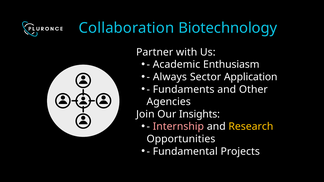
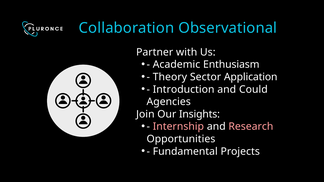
Biotechnology: Biotechnology -> Observational
Always: Always -> Theory
Fundaments: Fundaments -> Introduction
Other: Other -> Could
Research colour: yellow -> pink
